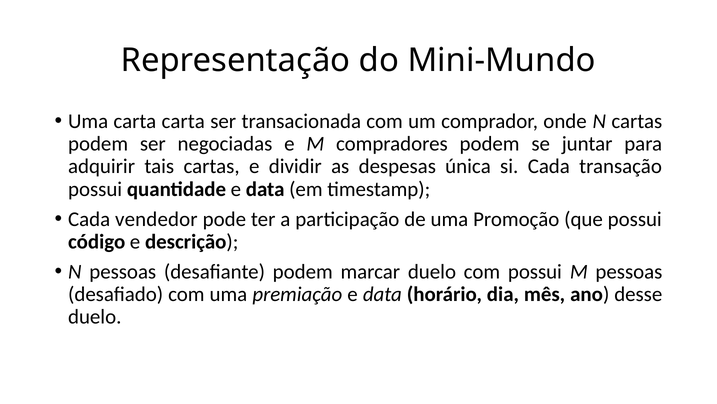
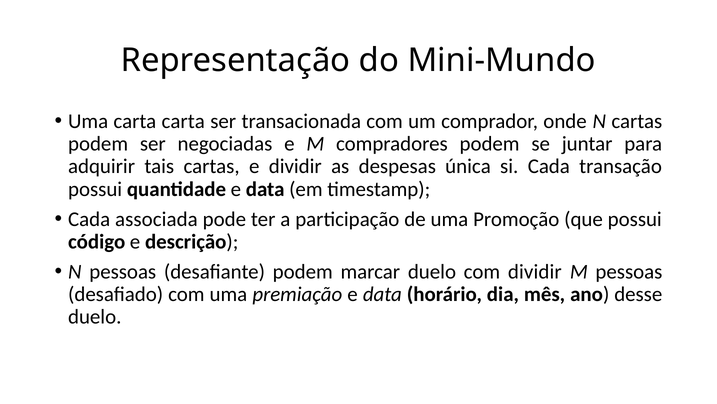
vendedor: vendedor -> associada
com possui: possui -> dividir
